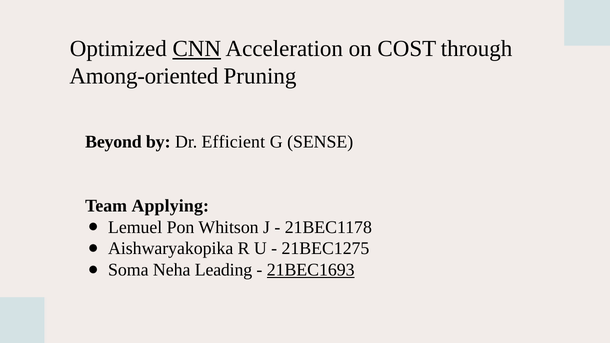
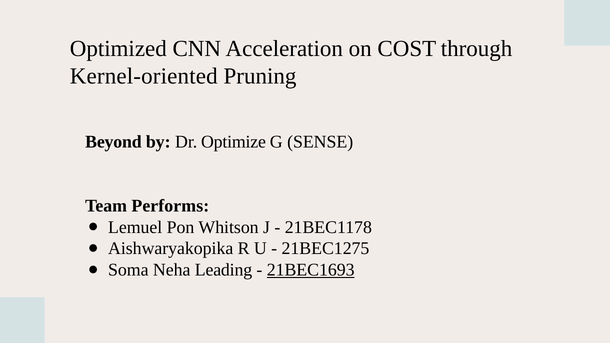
CNN underline: present -> none
Among-oriented: Among-oriented -> Kernel-oriented
Efficient: Efficient -> Optimize
Applying: Applying -> Performs
